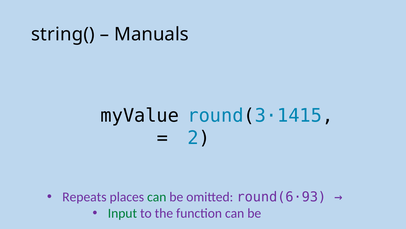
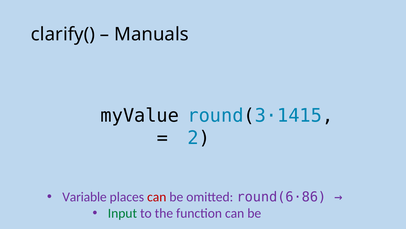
string(: string( -> clarify(
Repeats: Repeats -> Variable
can at (157, 197) colour: green -> red
round(6·93: round(6·93 -> round(6·86
